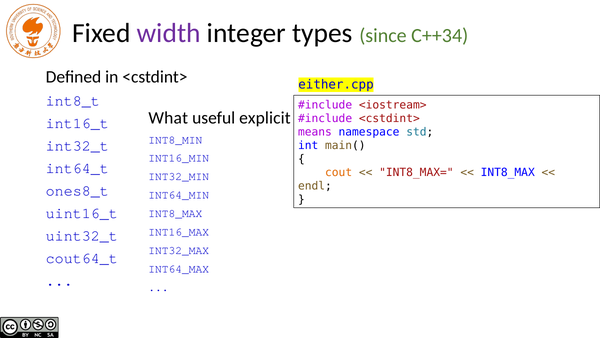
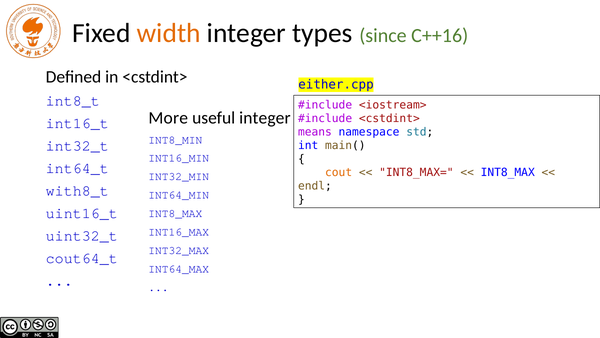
width colour: purple -> orange
C++34: C++34 -> C++16
What: What -> More
useful explicit: explicit -> integer
ones8_t: ones8_t -> with8_t
